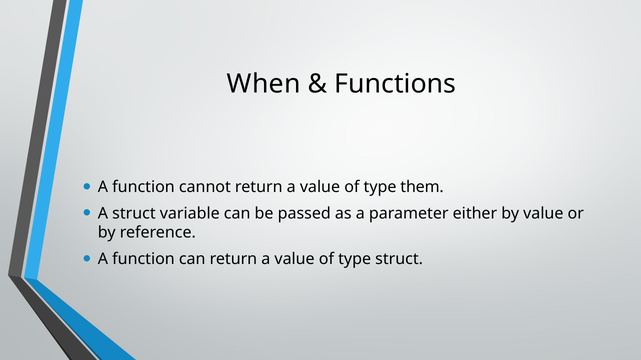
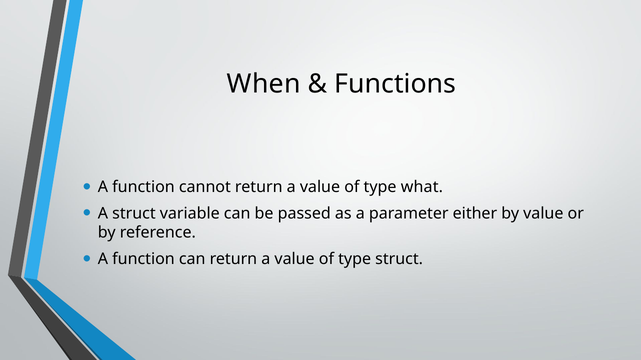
them: them -> what
